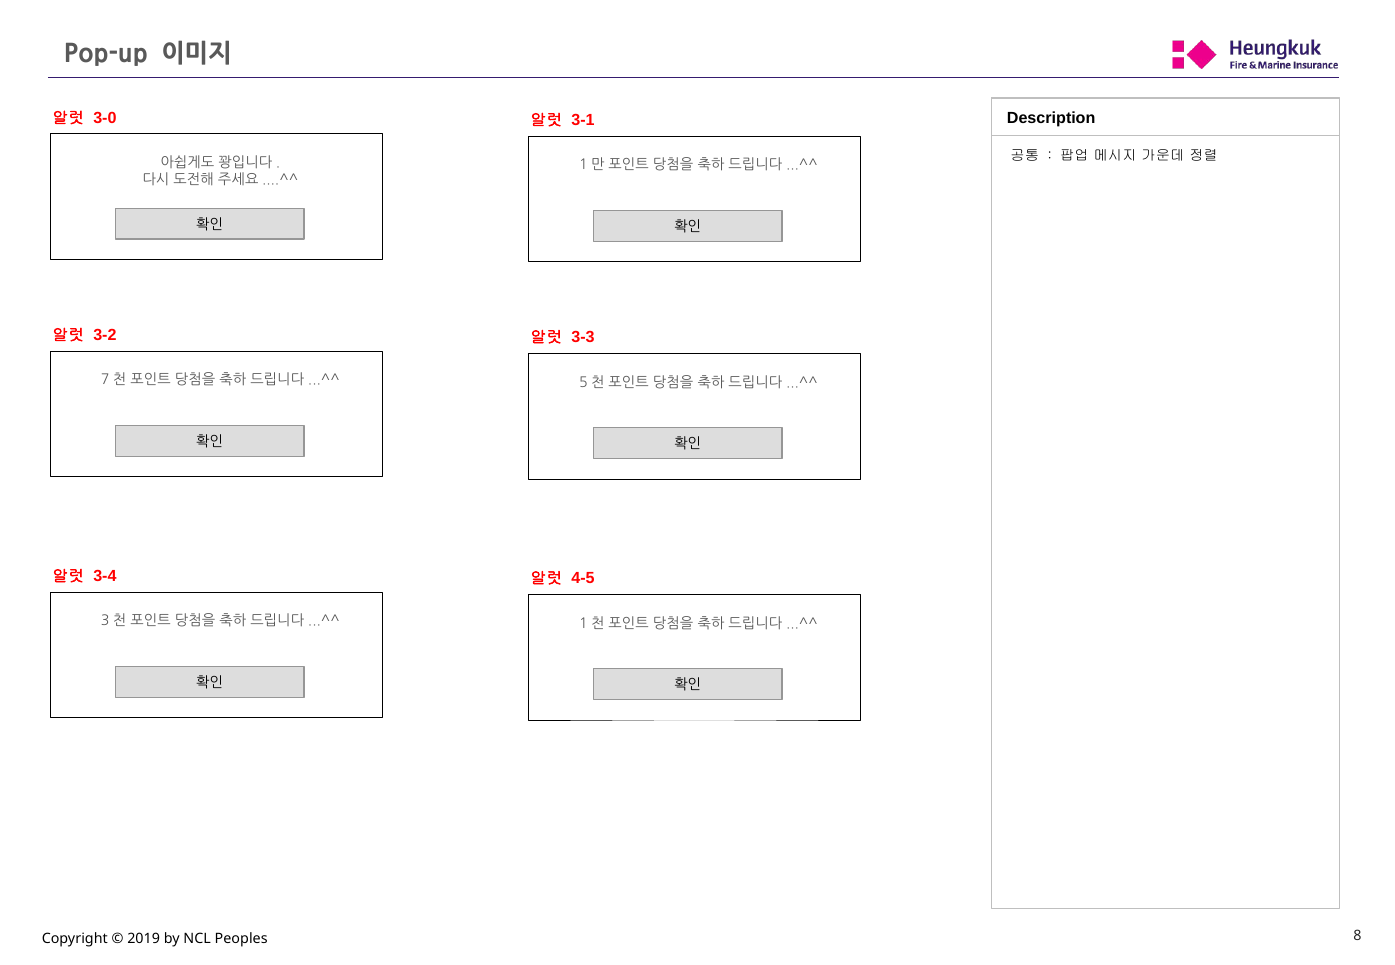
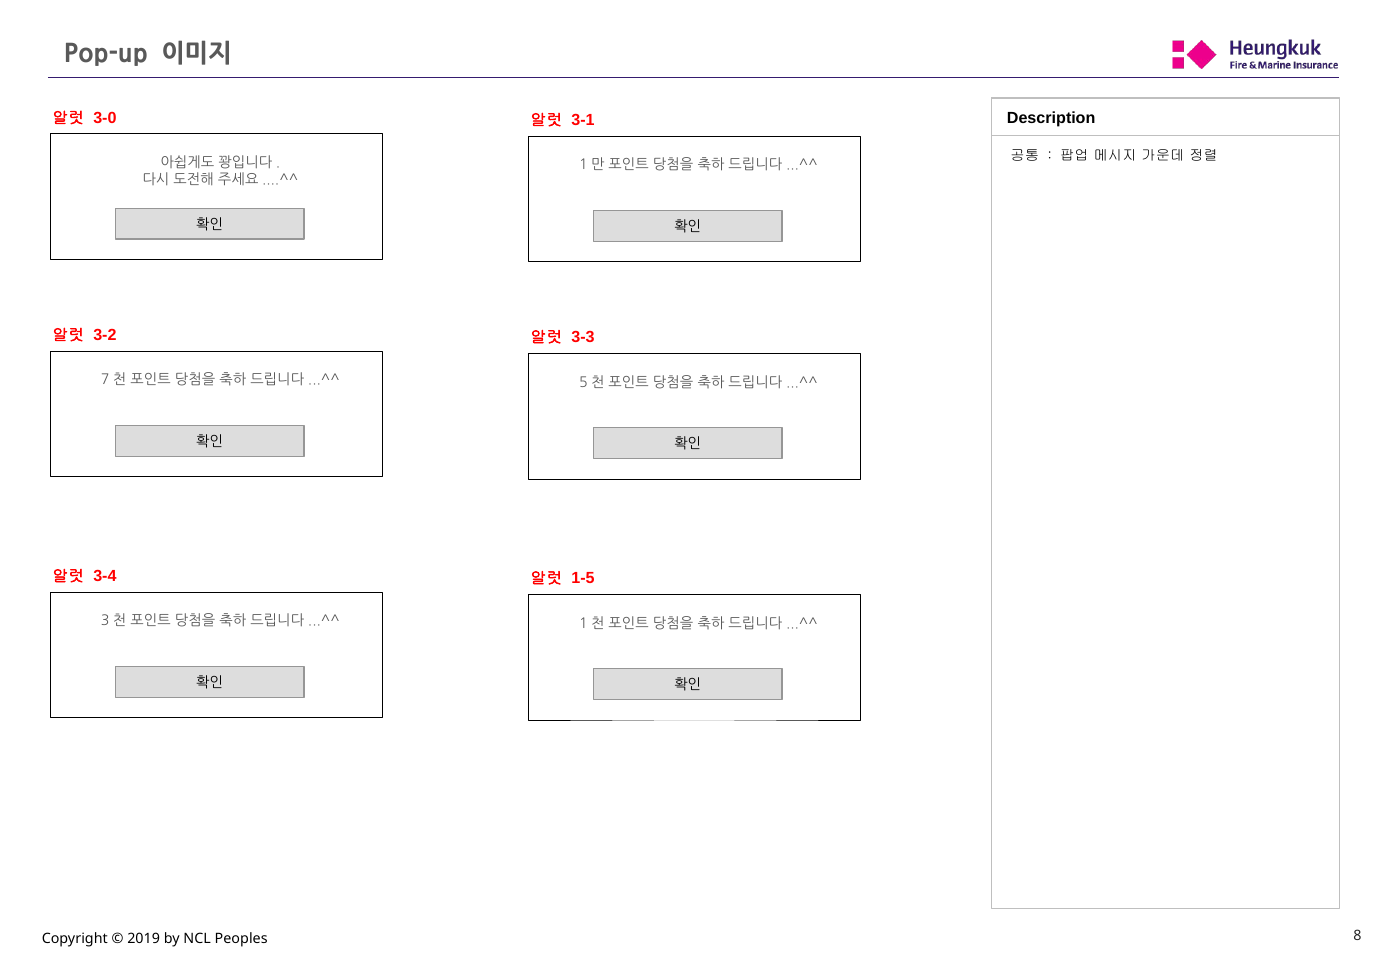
4-5: 4-5 -> 1-5
